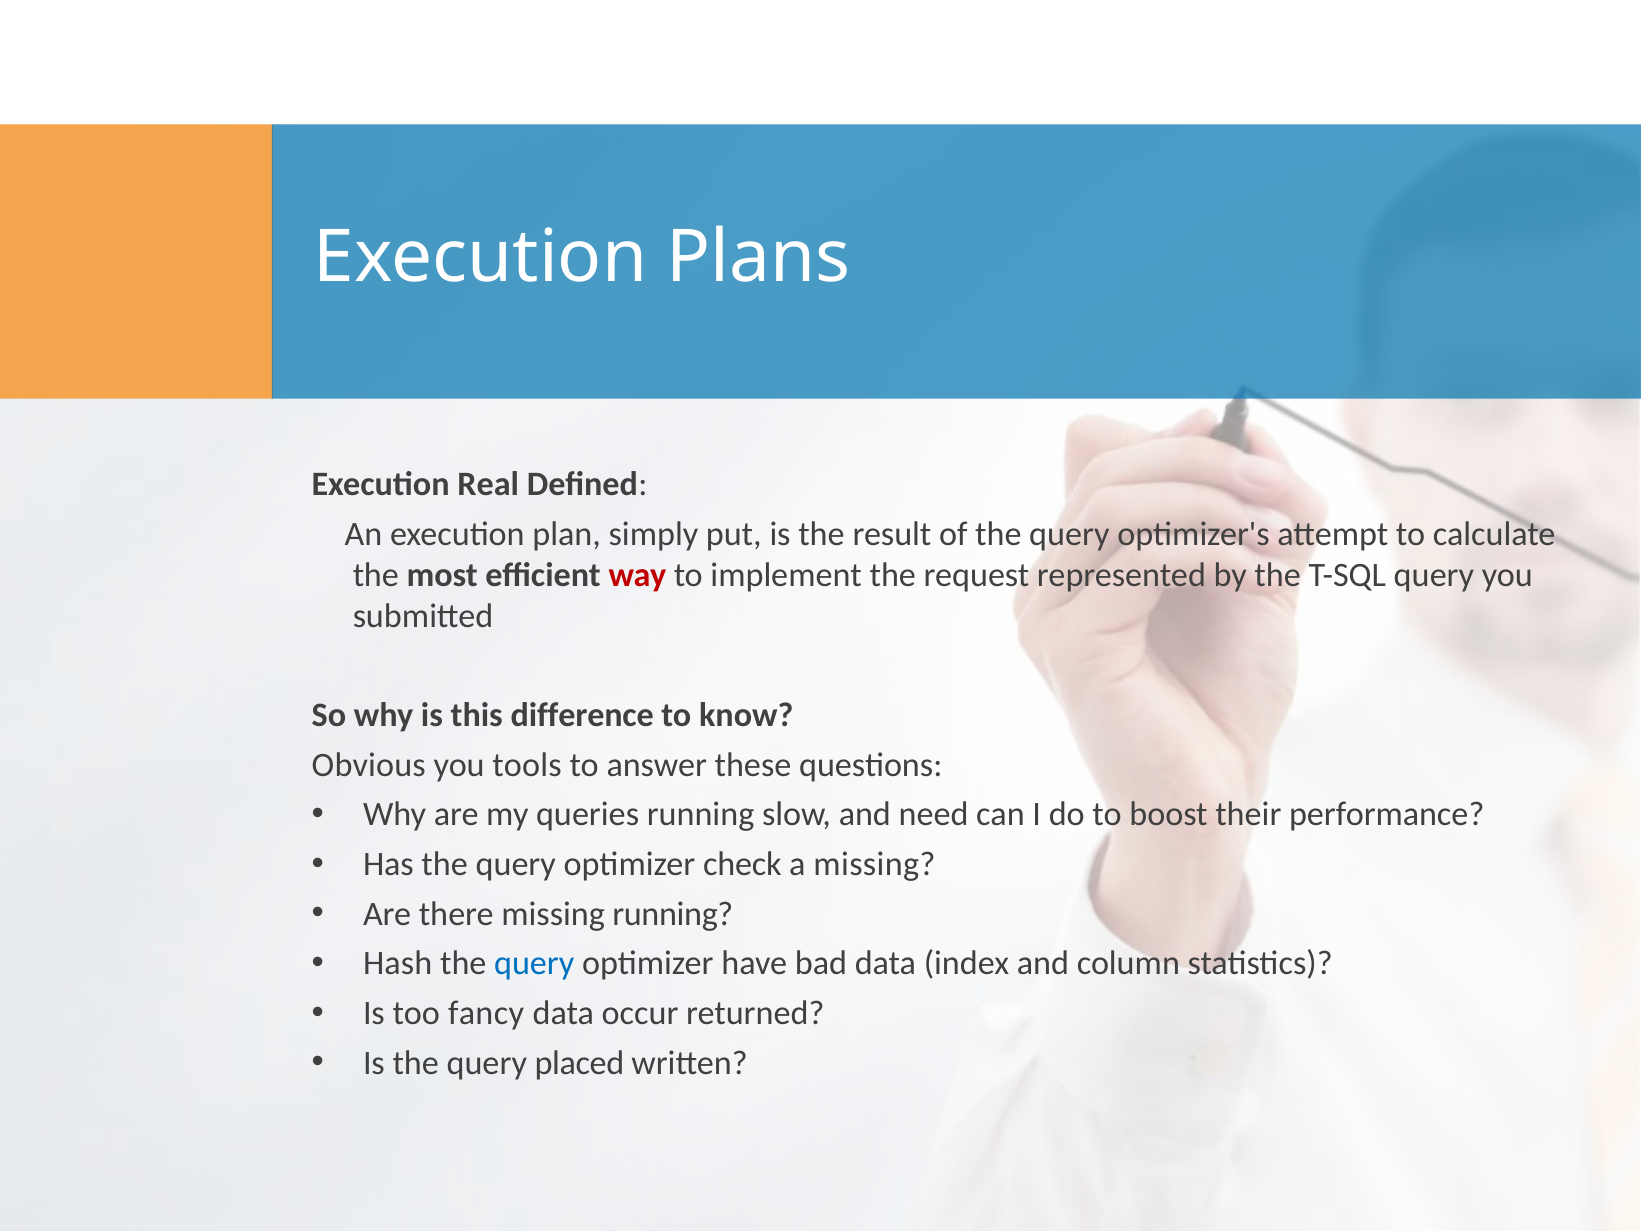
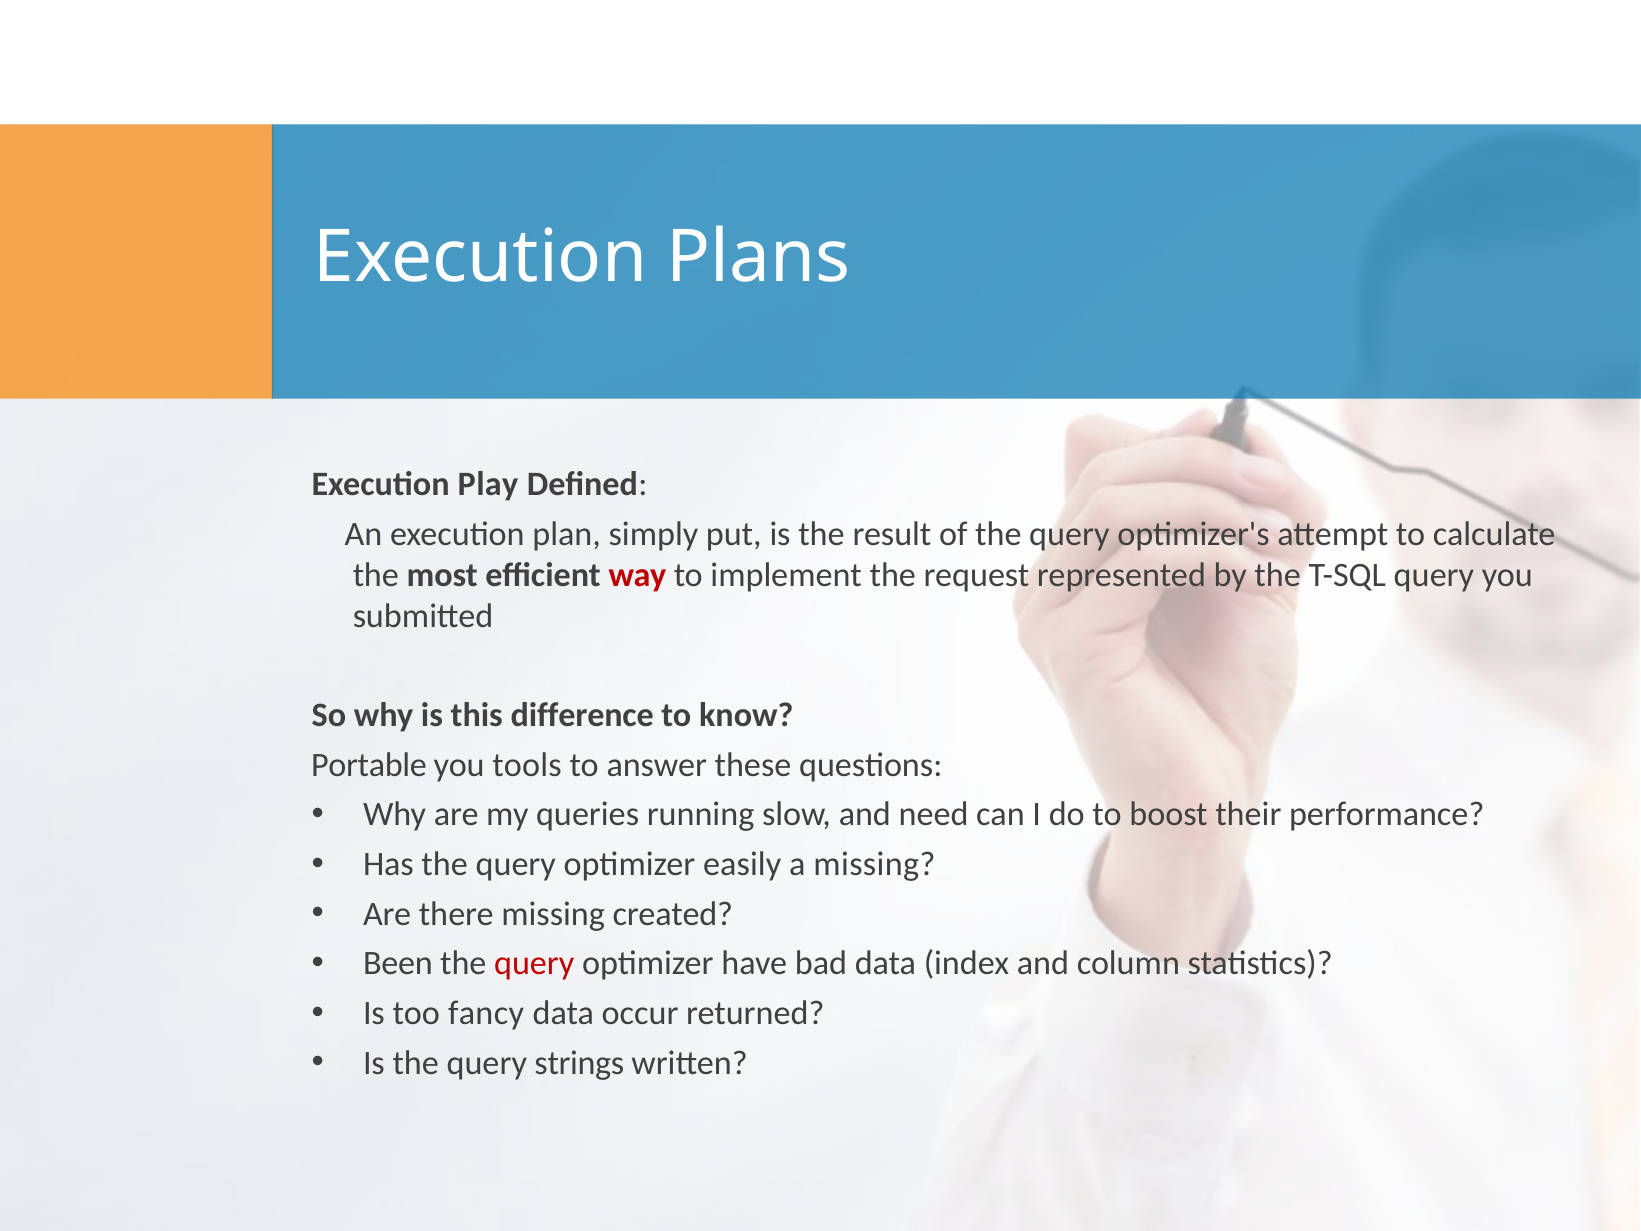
Real: Real -> Play
Obvious: Obvious -> Portable
check: check -> easily
missing running: running -> created
Hash: Hash -> Been
query at (534, 964) colour: blue -> red
placed: placed -> strings
